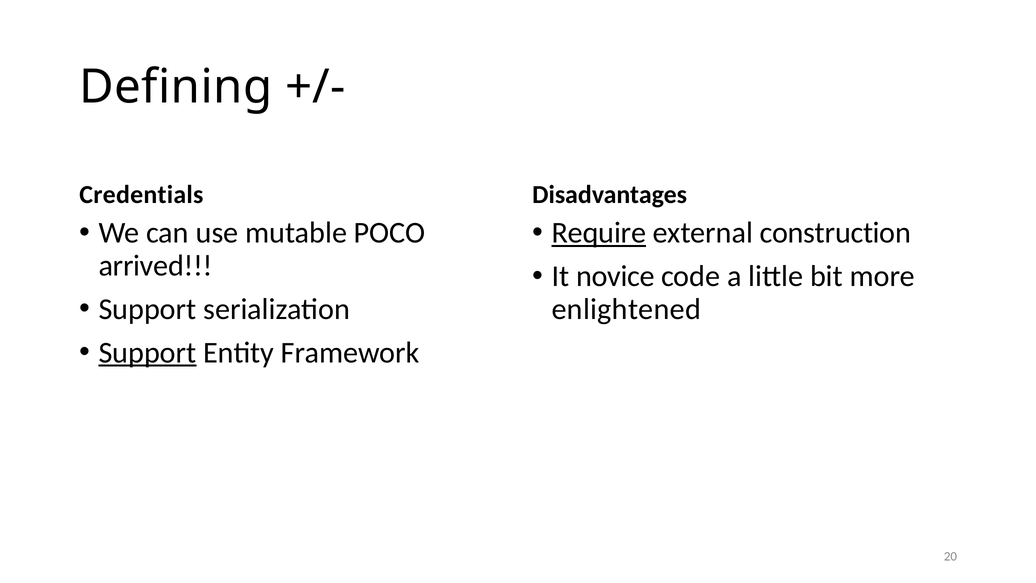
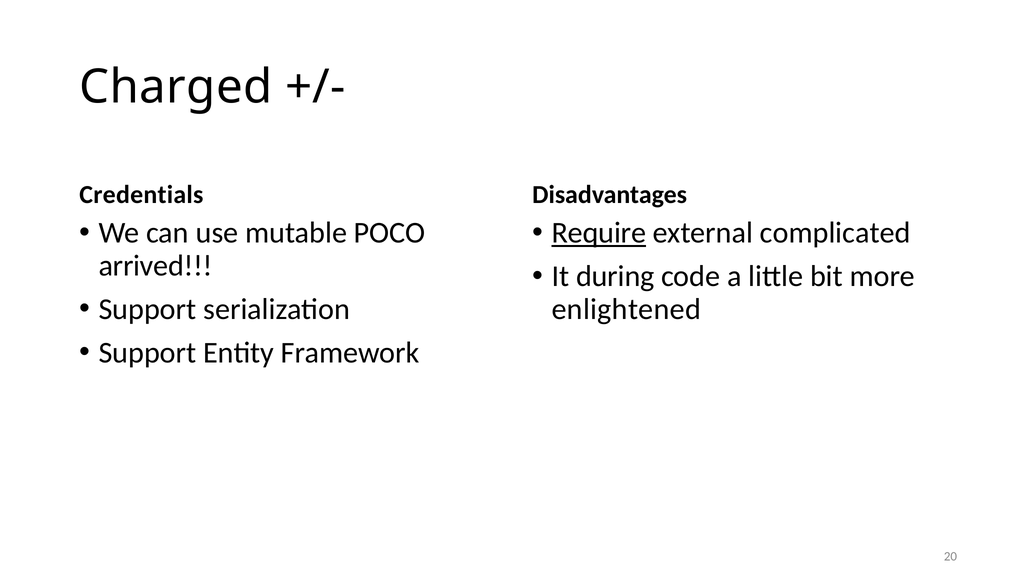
Defining: Defining -> Charged
construction: construction -> complicated
novice: novice -> during
Support at (147, 352) underline: present -> none
